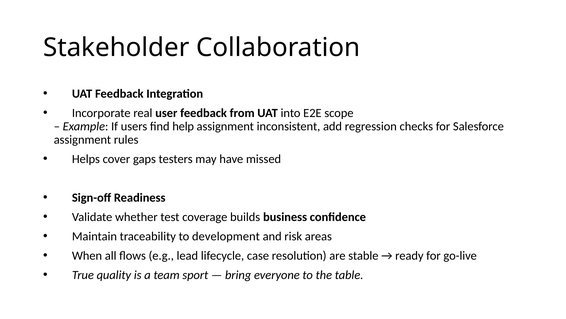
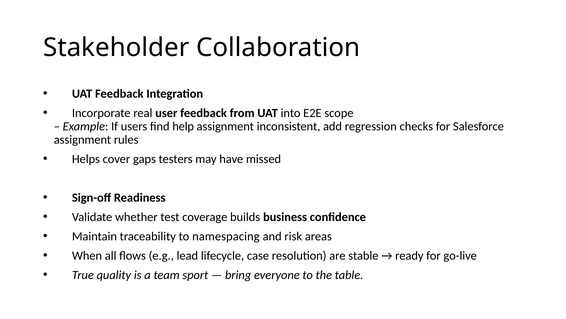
development: development -> namespacing
